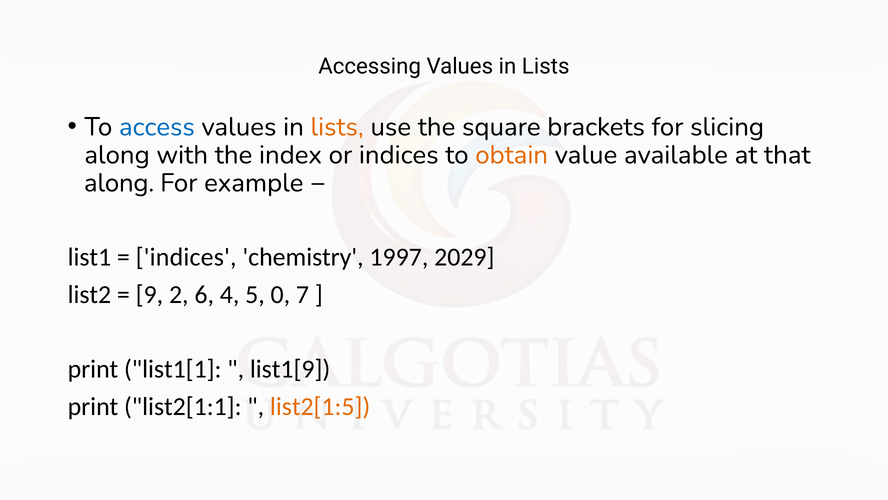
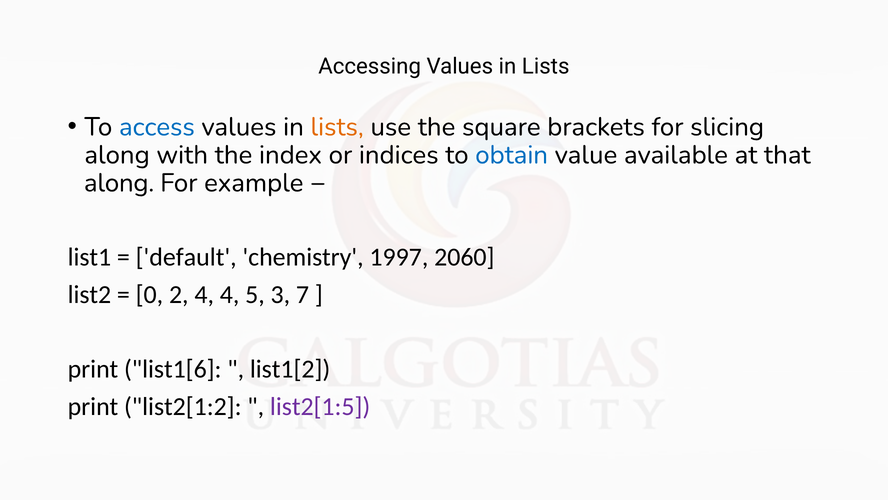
obtain colour: orange -> blue
indices at (186, 257): indices -> default
2029: 2029 -> 2060
9: 9 -> 0
2 6: 6 -> 4
0: 0 -> 3
list1[1: list1[1 -> list1[6
list1[9: list1[9 -> list1[2
list2[1:1: list2[1:1 -> list2[1:2
list2[1:5 colour: orange -> purple
